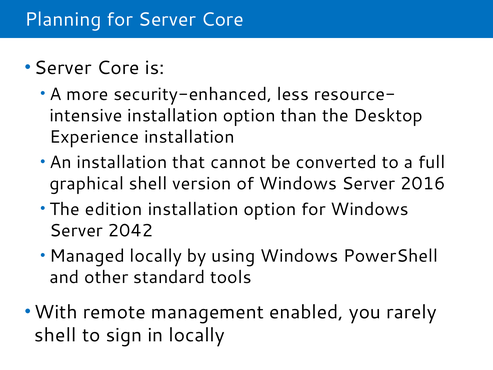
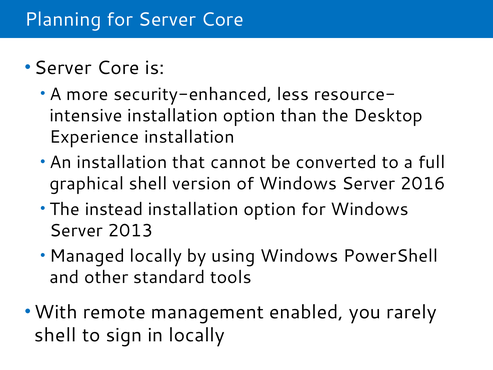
edition: edition -> instead
2042: 2042 -> 2013
